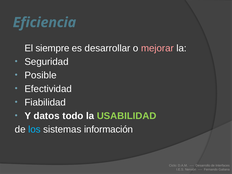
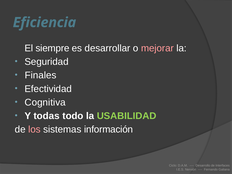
Posible: Posible -> Finales
Fiabilidad: Fiabilidad -> Cognitiva
datos: datos -> todas
los colour: light blue -> pink
